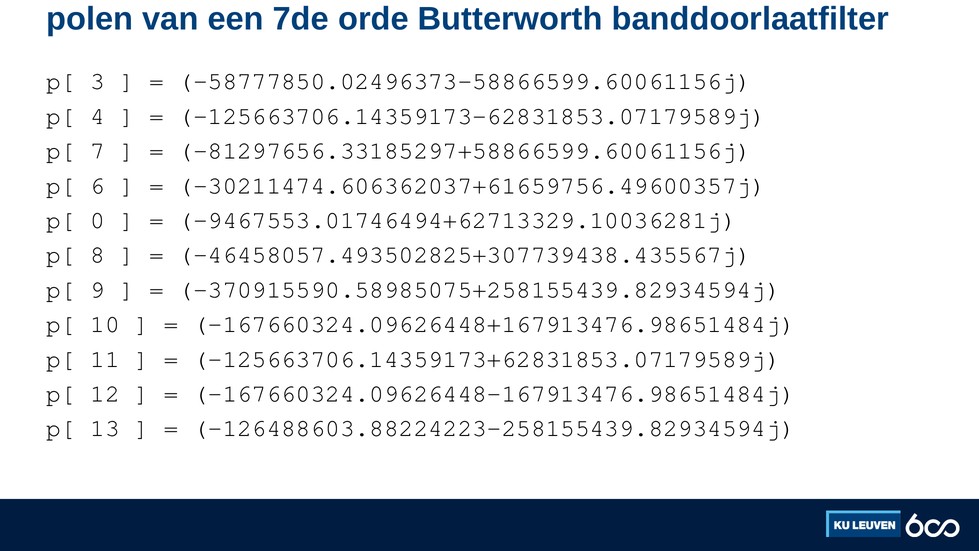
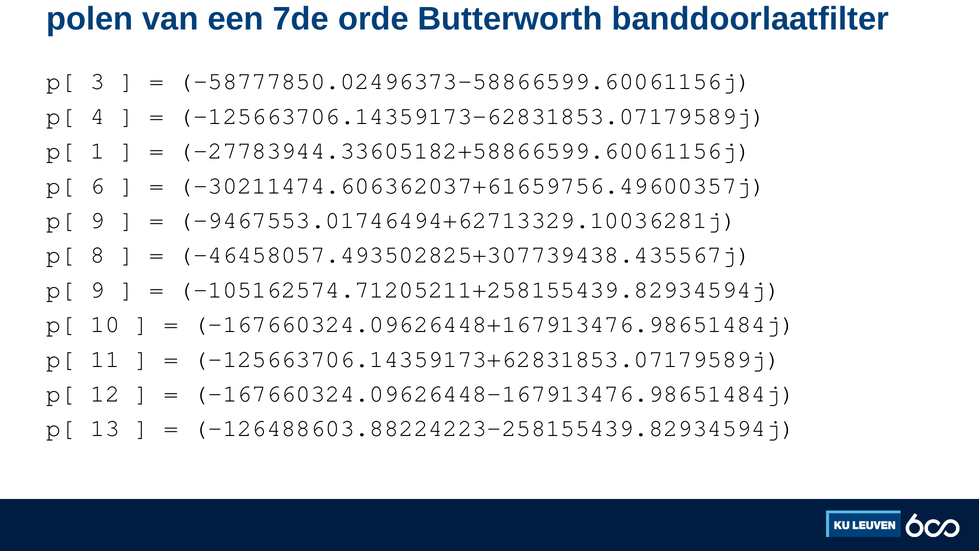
7: 7 -> 1
-81297656.33185297+58866599.60061156j: -81297656.33185297+58866599.60061156j -> -27783944.33605182+58866599.60061156j
0 at (98, 220): 0 -> 9
-370915590.58985075+258155439.82934594j: -370915590.58985075+258155439.82934594j -> -105162574.71205211+258155439.82934594j
